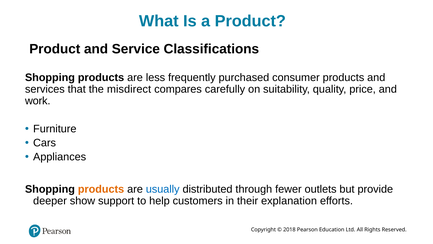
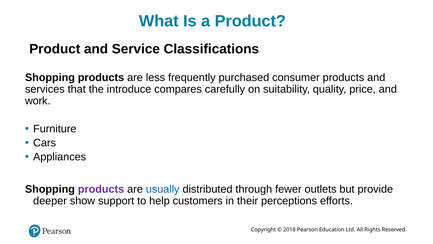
misdirect: misdirect -> introduce
products at (101, 189) colour: orange -> purple
explanation: explanation -> perceptions
